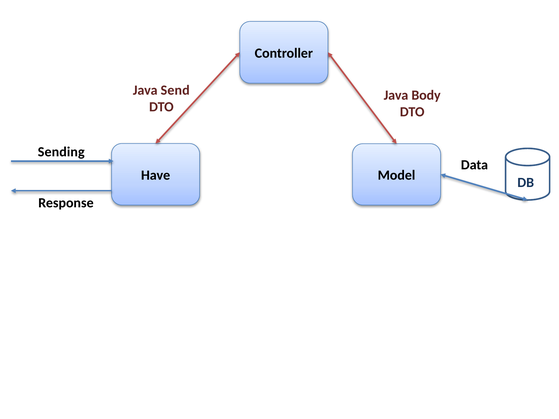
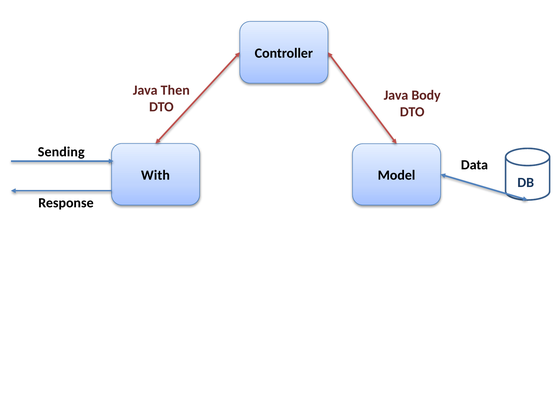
Send: Send -> Then
Have: Have -> With
